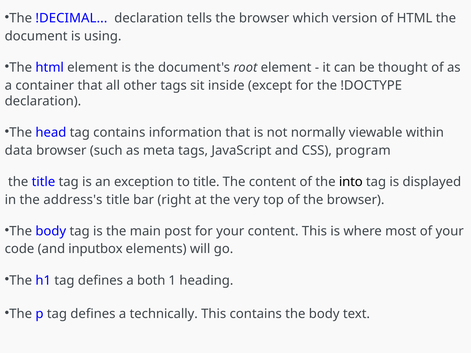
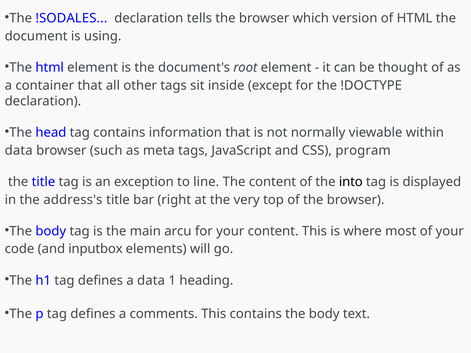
!DECIMAL: !DECIMAL -> !SODALES
to title: title -> line
post: post -> arcu
a both: both -> data
technically: technically -> comments
